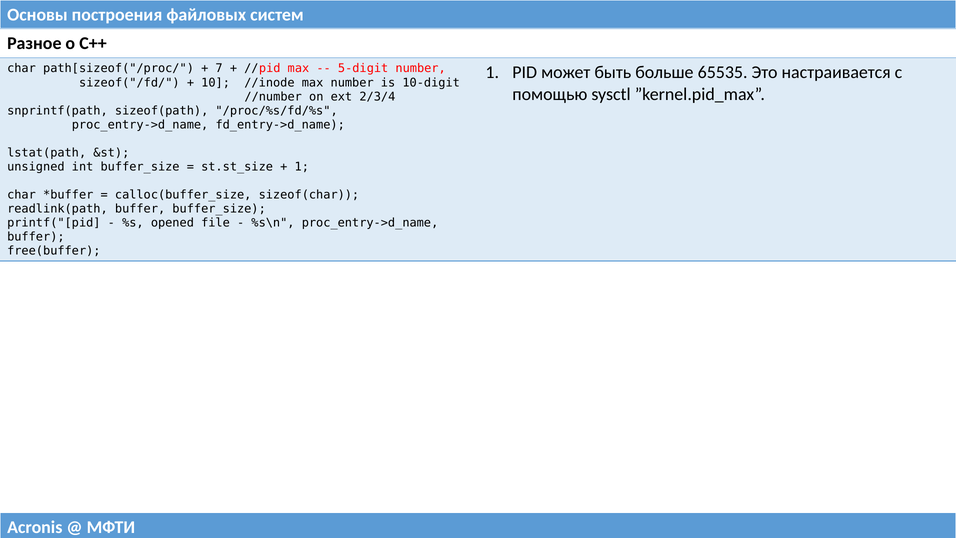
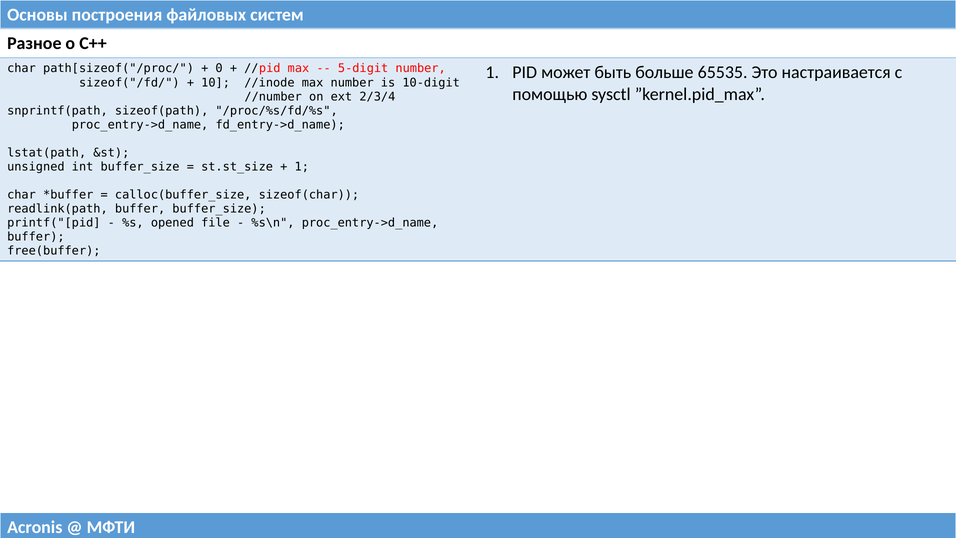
7: 7 -> 0
